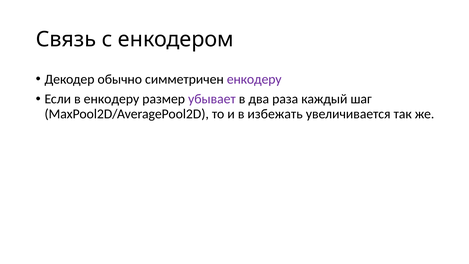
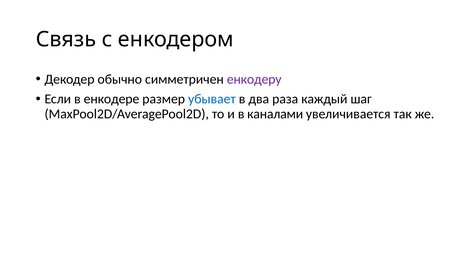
в енкодеру: енкодеру -> енкодере
убывает colour: purple -> blue
избежать: избежать -> каналами
